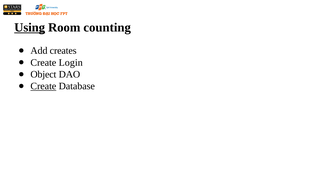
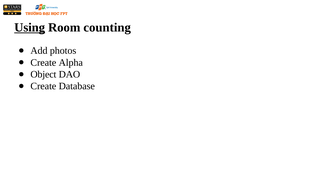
creates: creates -> photos
Login: Login -> Alpha
Create at (43, 86) underline: present -> none
